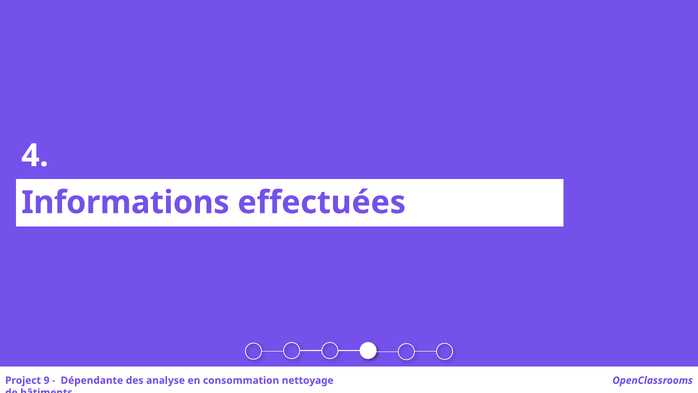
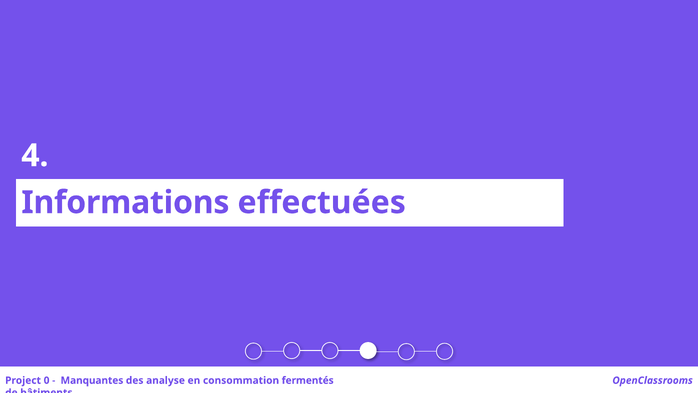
9: 9 -> 0
Dépendante: Dépendante -> Manquantes
nettoyage: nettoyage -> fermentés
